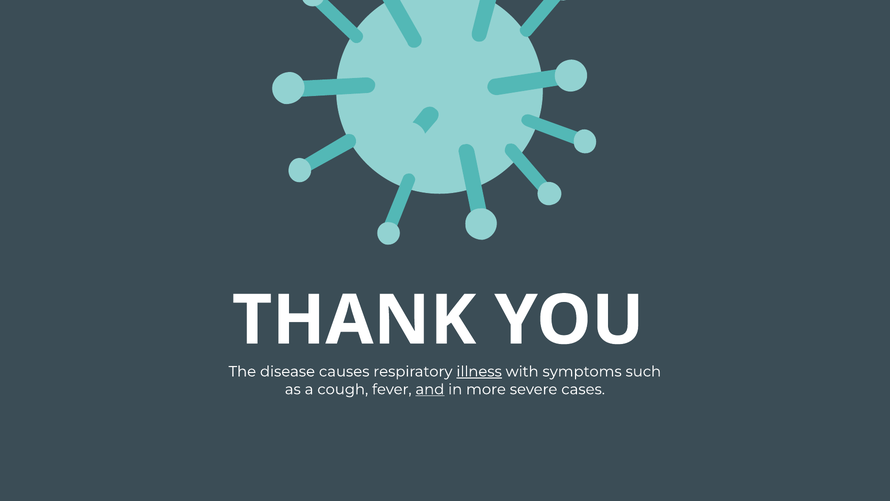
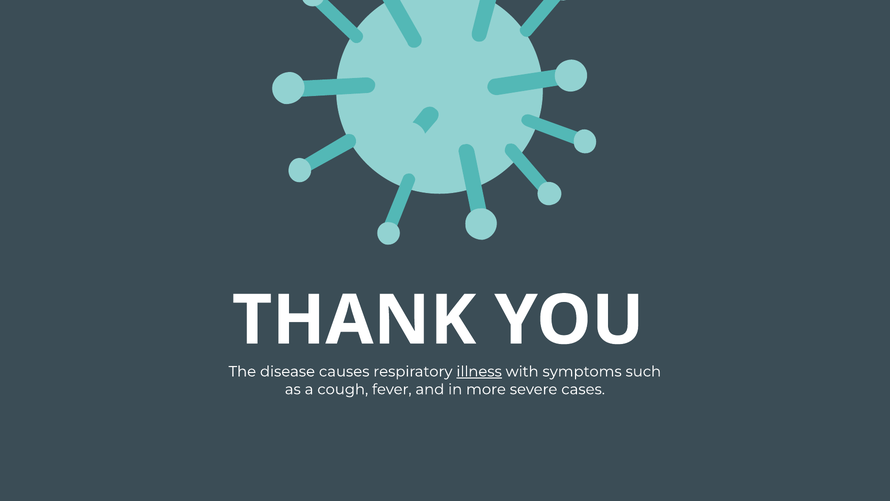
and underline: present -> none
